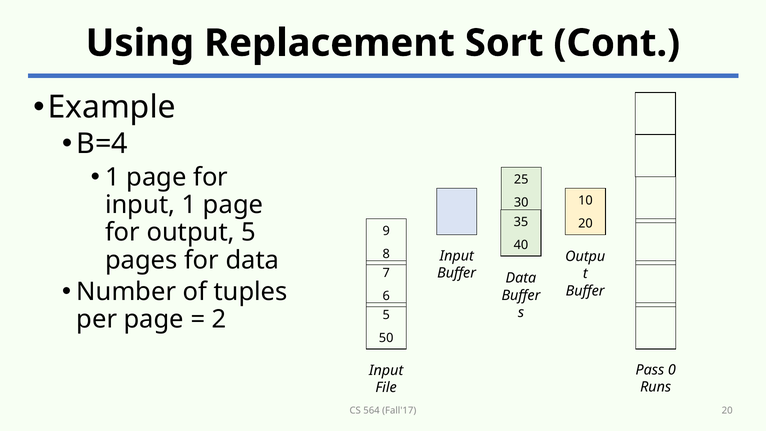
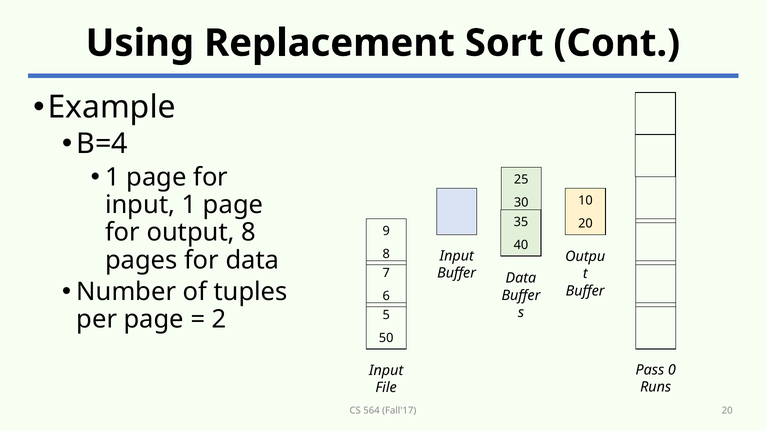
output 5: 5 -> 8
